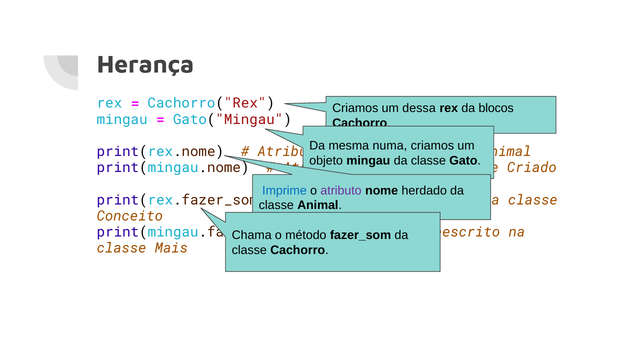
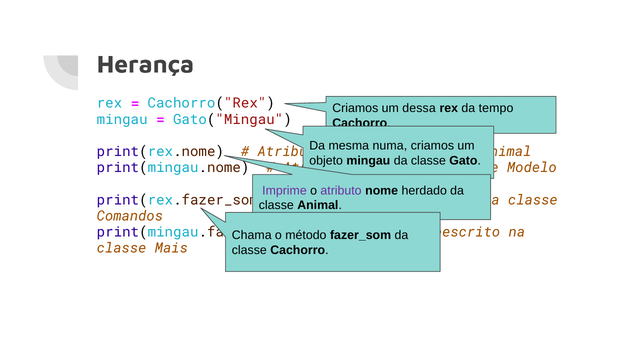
blocos: blocos -> tempo
Criado: Criado -> Modelo
Imprime colour: blue -> purple
Conceito: Conceito -> Comandos
